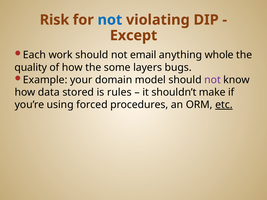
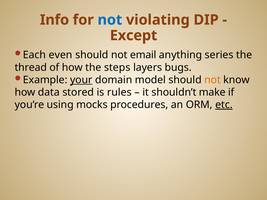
Risk: Risk -> Info
work: work -> even
whole: whole -> series
quality: quality -> thread
some: some -> steps
your underline: none -> present
not at (213, 80) colour: purple -> orange
forced: forced -> mocks
